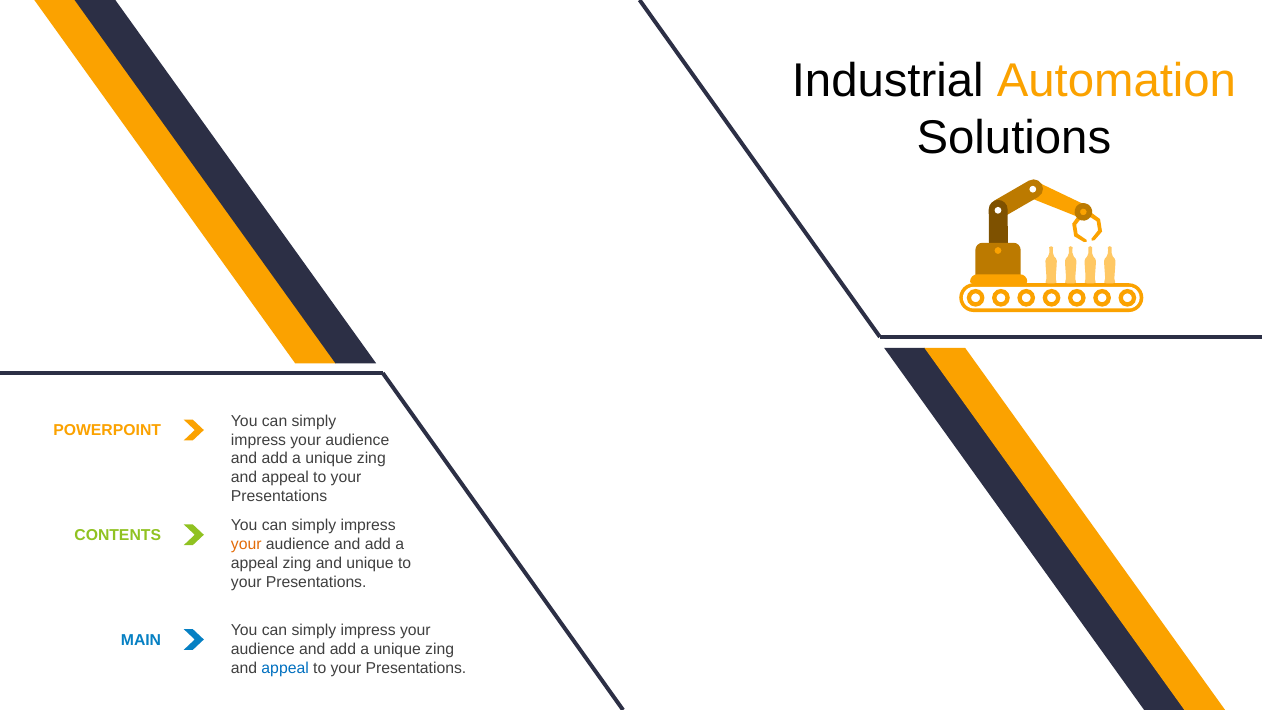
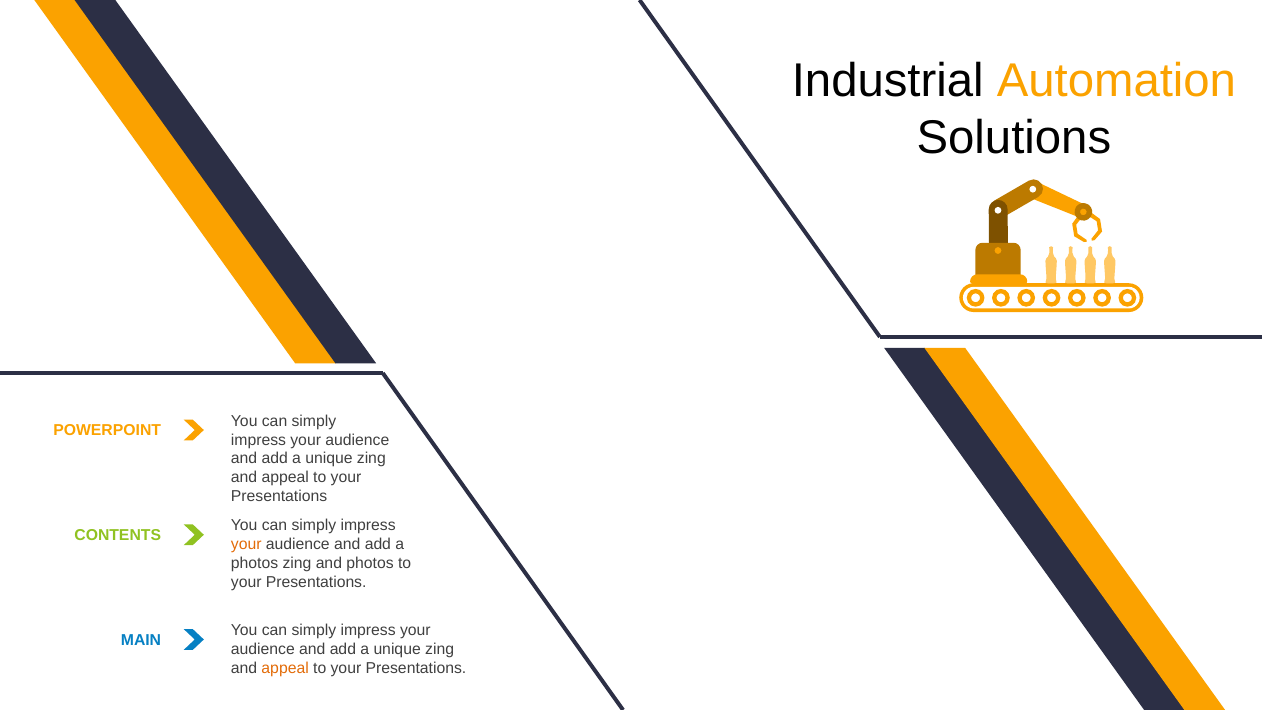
appeal at (255, 563): appeal -> photos
and unique: unique -> photos
appeal at (285, 668) colour: blue -> orange
